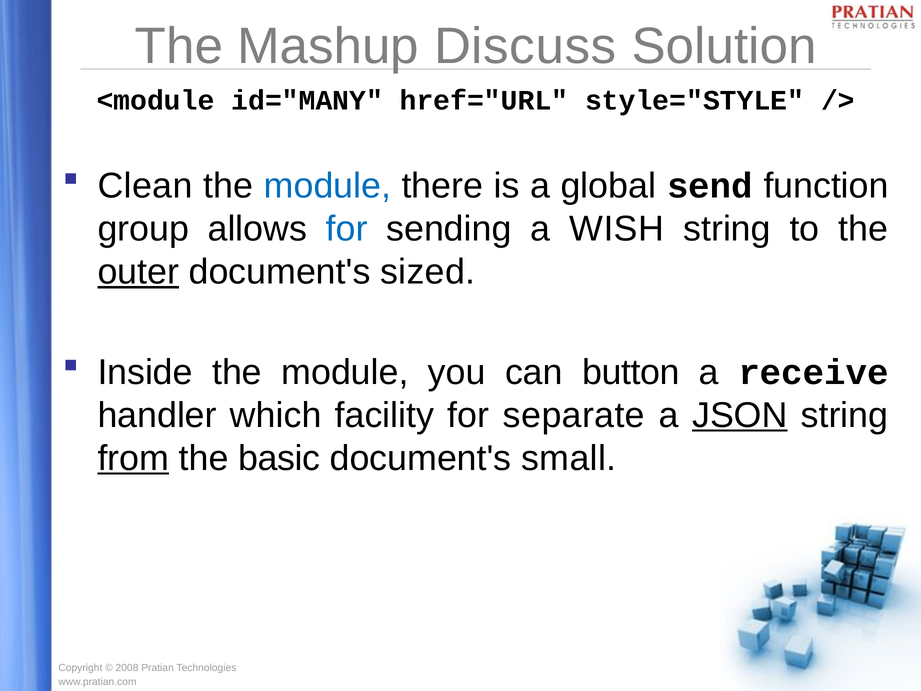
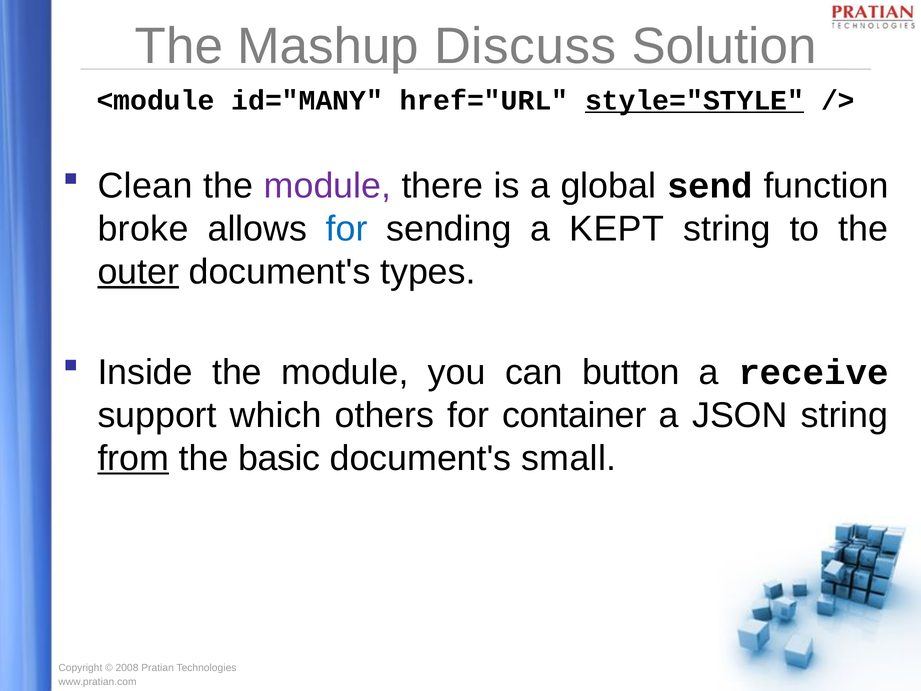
style="STYLE underline: none -> present
module at (327, 186) colour: blue -> purple
group: group -> broke
WISH: WISH -> KEPT
sized: sized -> types
handler: handler -> support
facility: facility -> others
separate: separate -> container
JSON underline: present -> none
